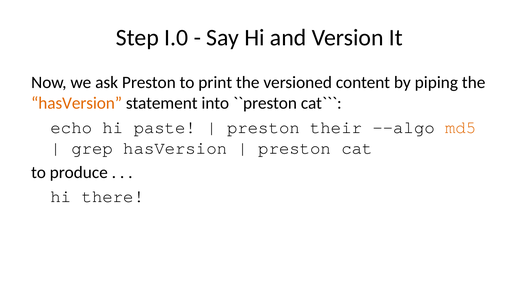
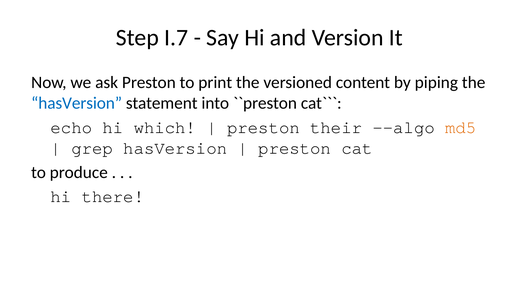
I.0: I.0 -> I.7
hasVersion at (77, 103) colour: orange -> blue
paste: paste -> which
